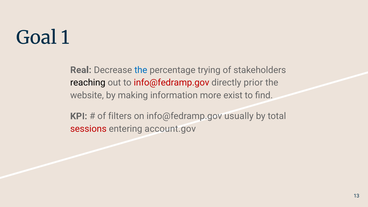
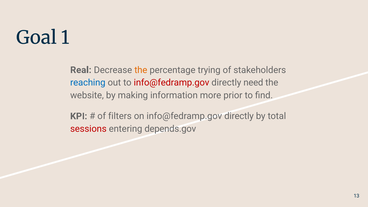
the at (141, 70) colour: blue -> orange
reaching colour: black -> blue
prior: prior -> need
exist: exist -> prior
on info@fedramp.gov usually: usually -> directly
account.gov: account.gov -> depends.gov
